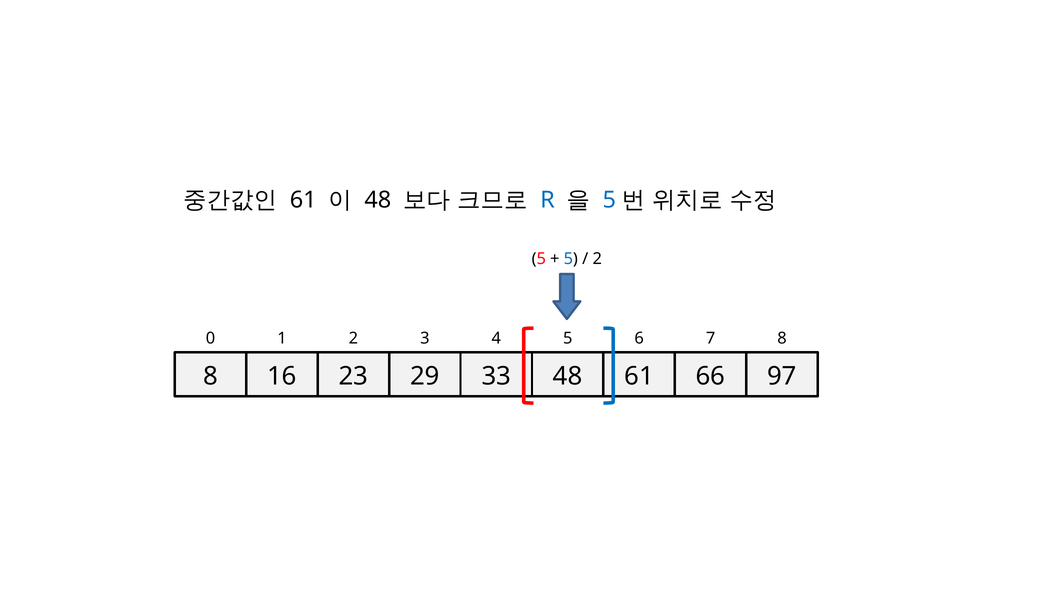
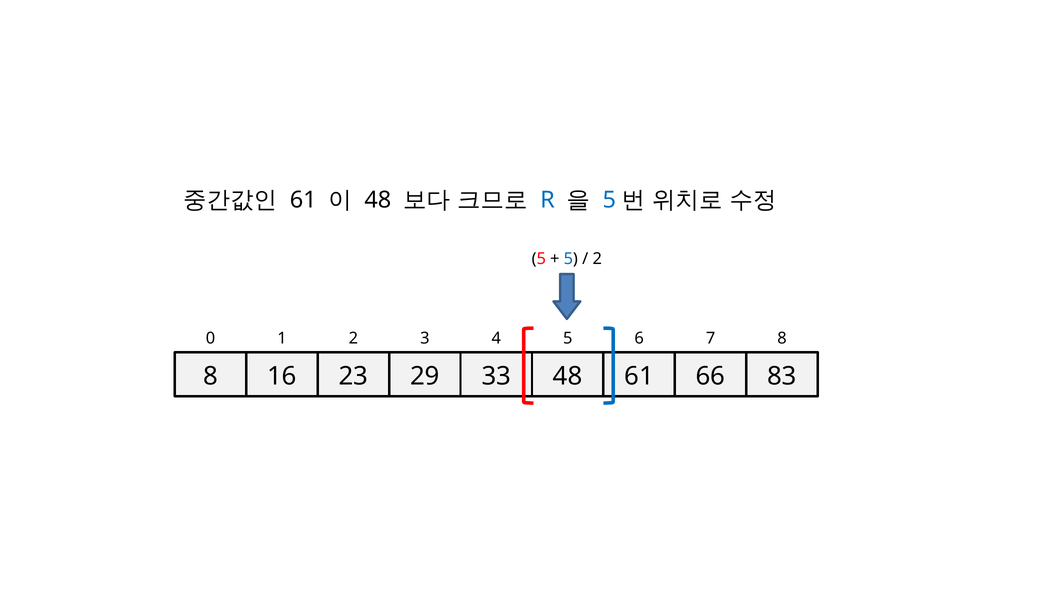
97: 97 -> 83
